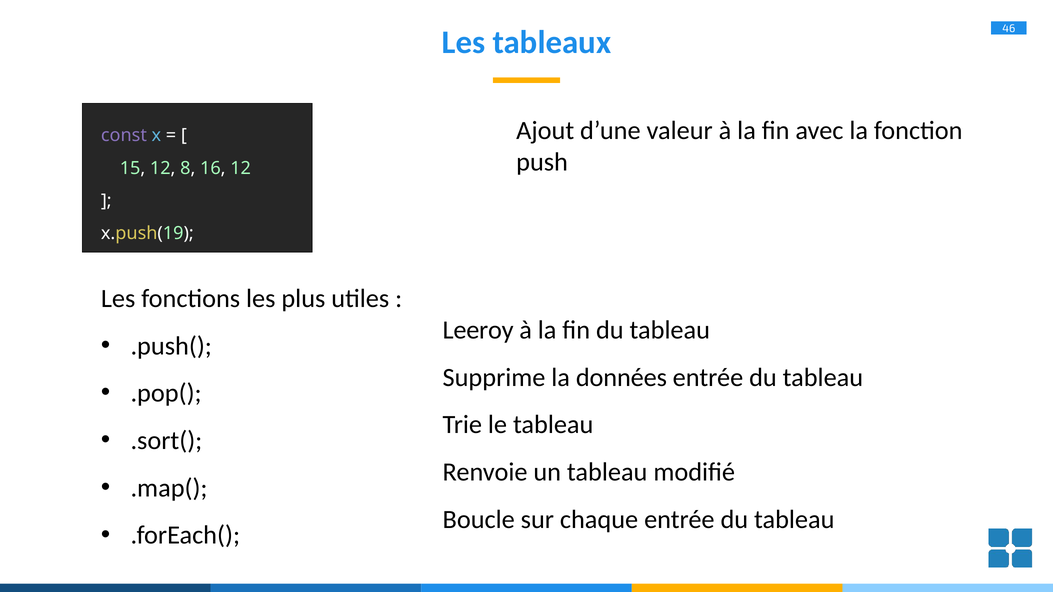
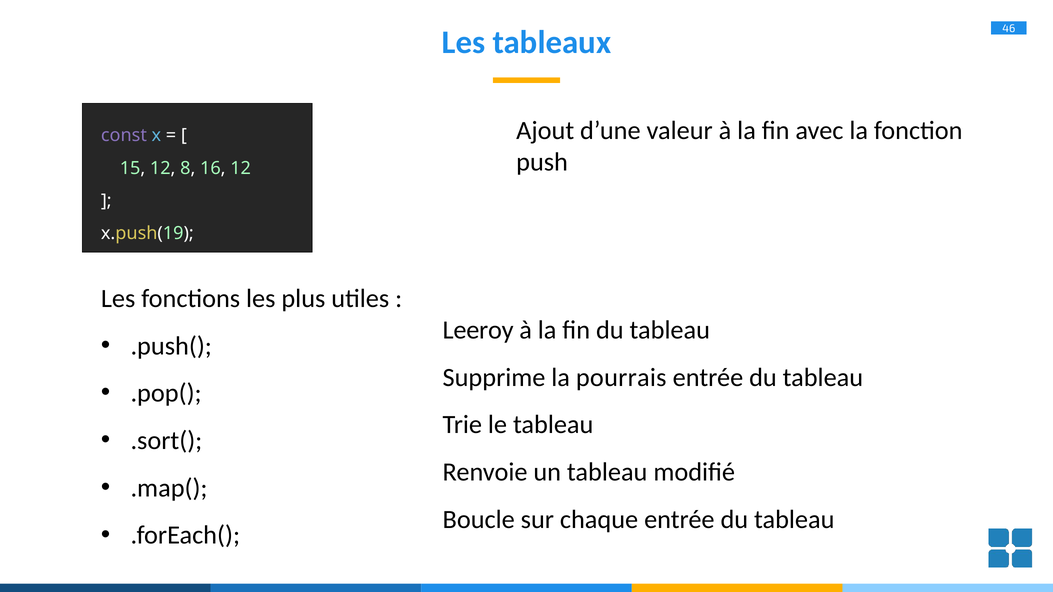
données: données -> pourrais
